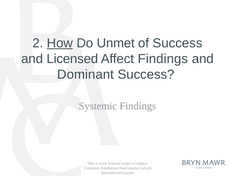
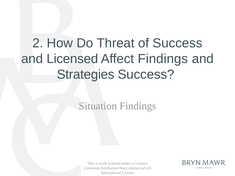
How underline: present -> none
Unmet: Unmet -> Threat
Dominant: Dominant -> Strategies
Systemic: Systemic -> Situation
